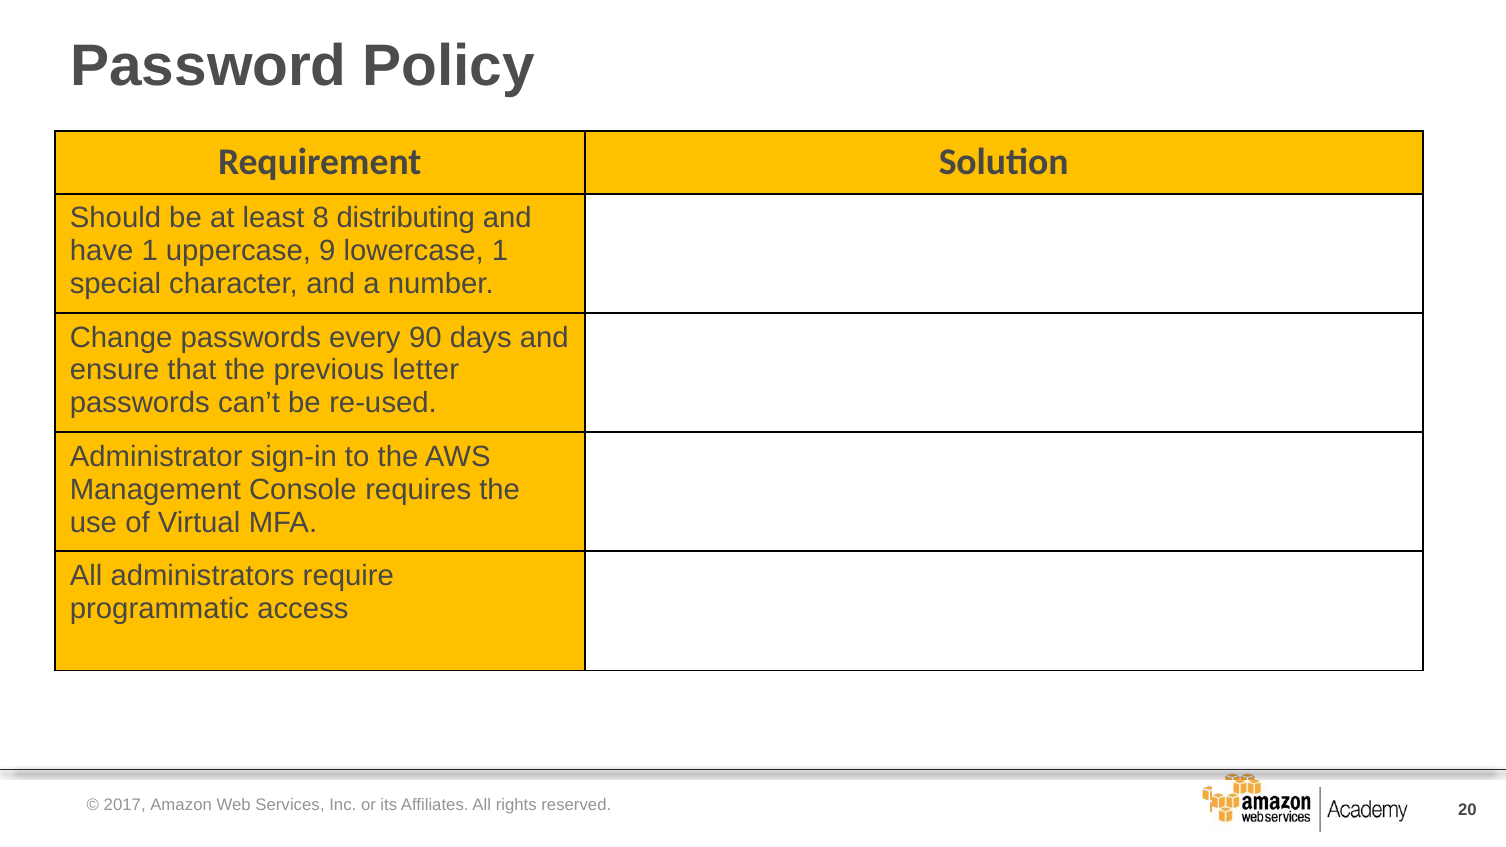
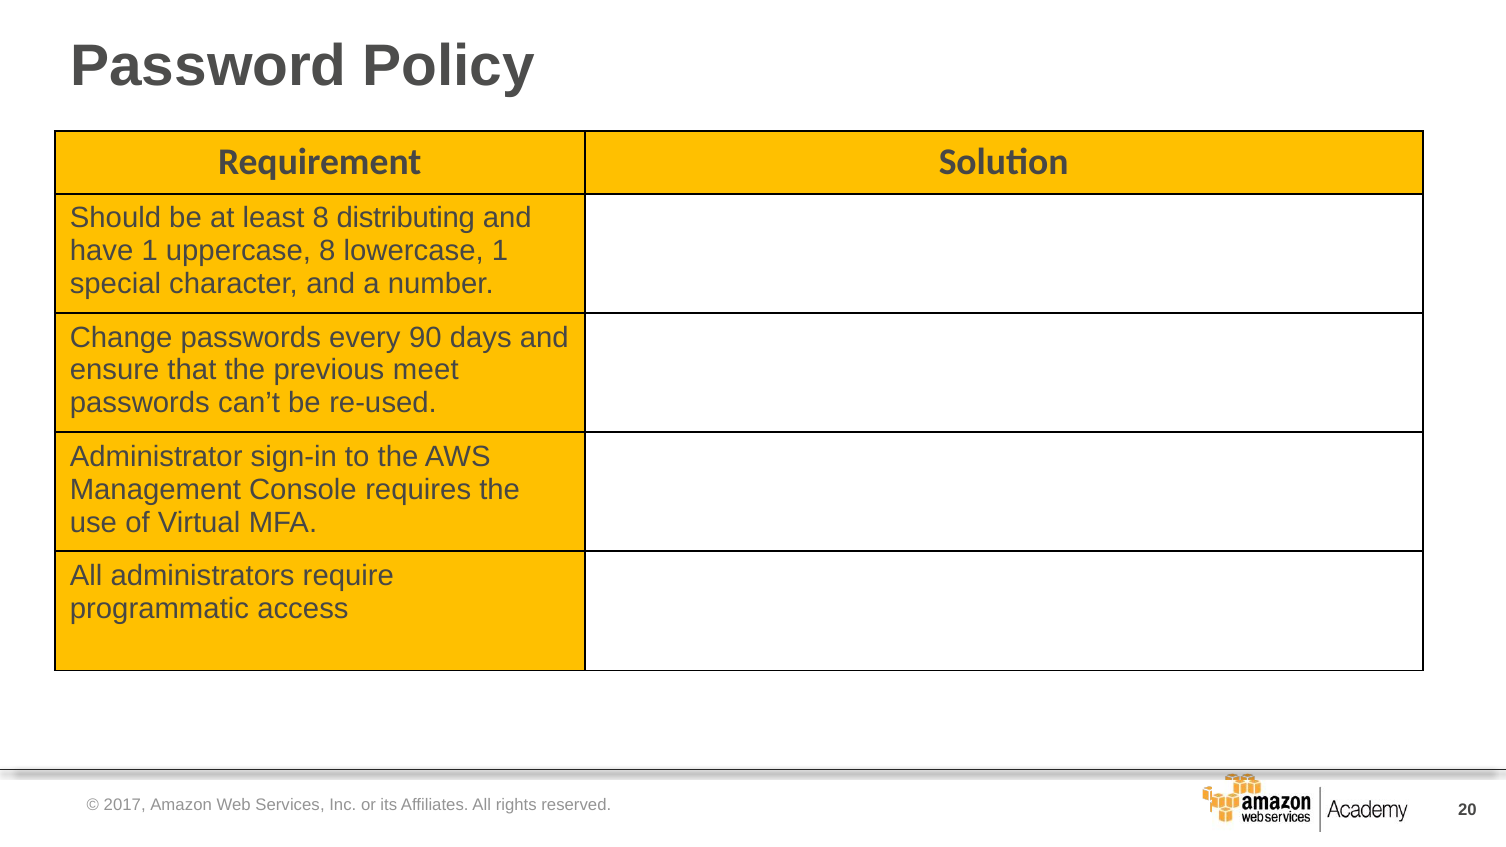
uppercase 9: 9 -> 8
letter: letter -> meet
